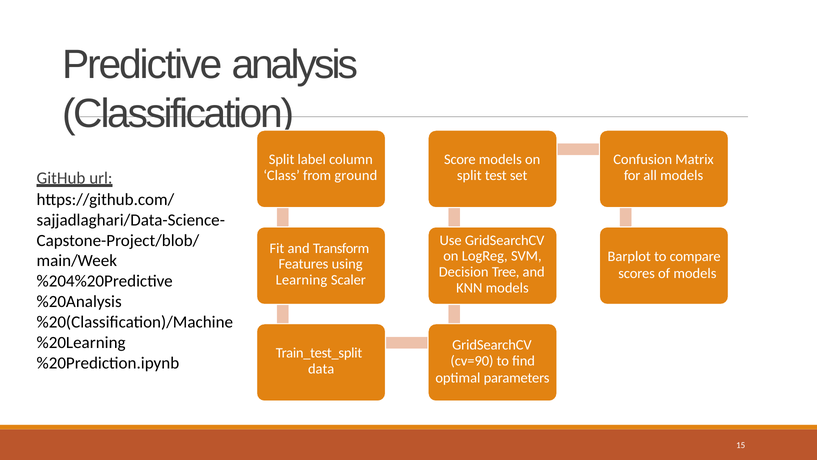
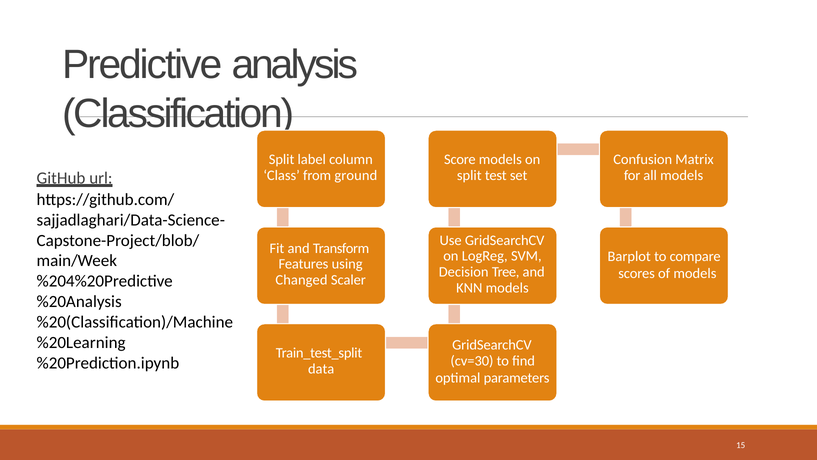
Learning: Learning -> Changed
cv=90: cv=90 -> cv=30
